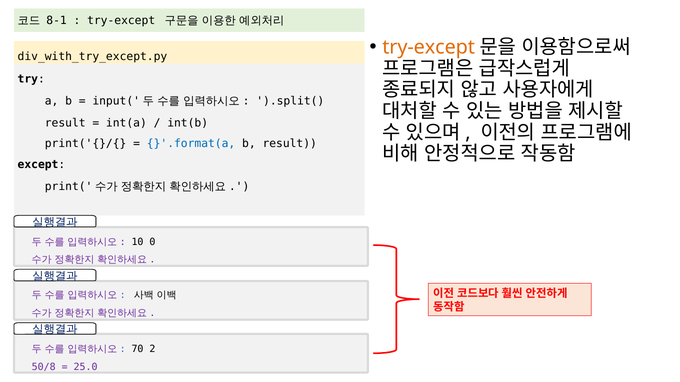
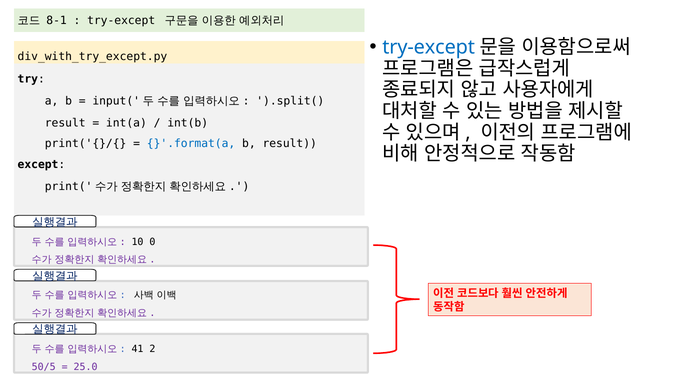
try-except at (429, 47) colour: orange -> blue
70: 70 -> 41
50/8: 50/8 -> 50/5
